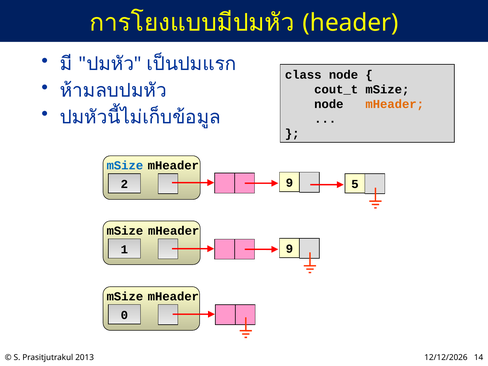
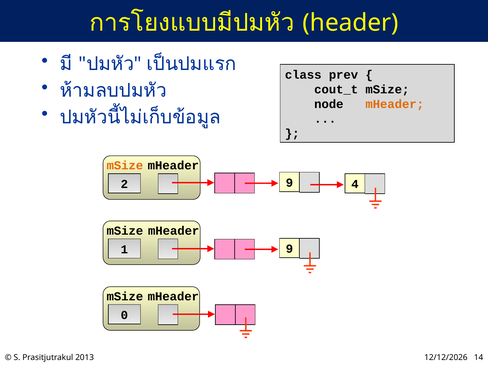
class node: node -> prev
mSize at (125, 166) colour: blue -> orange
5: 5 -> 4
